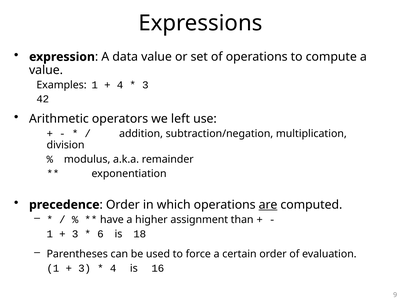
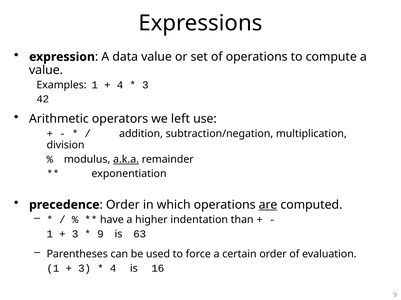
a.k.a underline: none -> present
assignment: assignment -> indentation
6 at (100, 235): 6 -> 9
18: 18 -> 63
